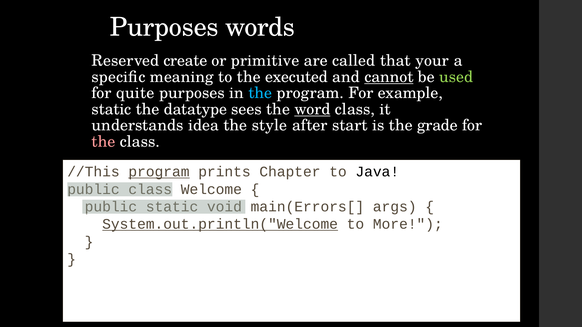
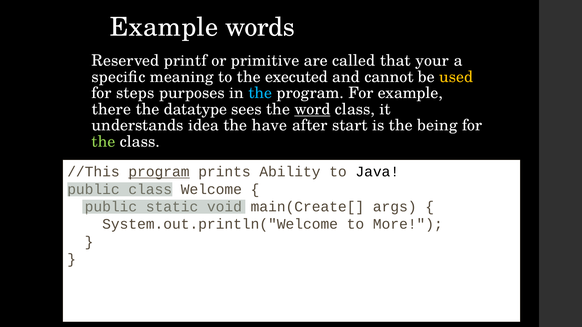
Purposes at (164, 27): Purposes -> Example
create: create -> printf
cannot underline: present -> none
used colour: light green -> yellow
quite: quite -> steps
static at (111, 109): static -> there
style: style -> have
grade: grade -> being
the at (103, 142) colour: pink -> light green
Chapter: Chapter -> Ability
main(Errors[: main(Errors[ -> main(Create[
System.out.println("Welcome underline: present -> none
